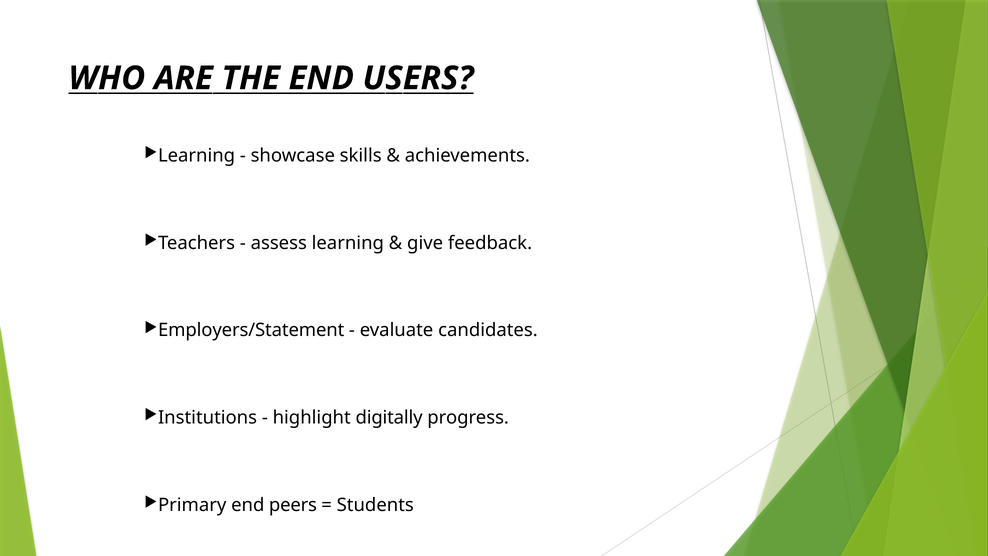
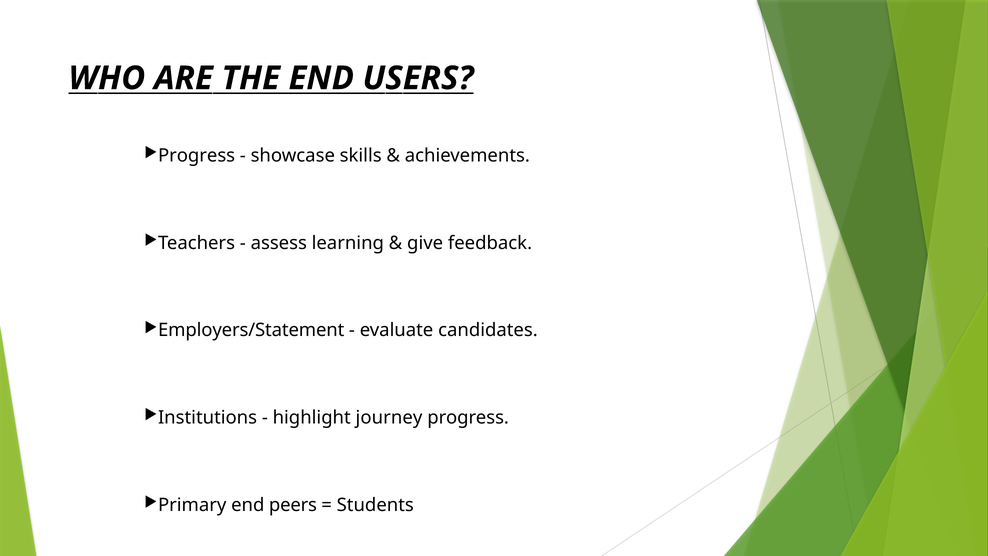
Learning at (197, 156): Learning -> Progress
digitally: digitally -> journey
